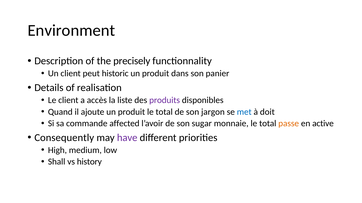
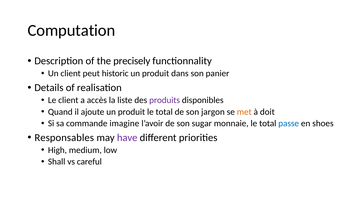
Environment: Environment -> Computation
met colour: blue -> orange
affected: affected -> imagine
passe colour: orange -> blue
active: active -> shoes
Consequently: Consequently -> Responsables
history: history -> careful
